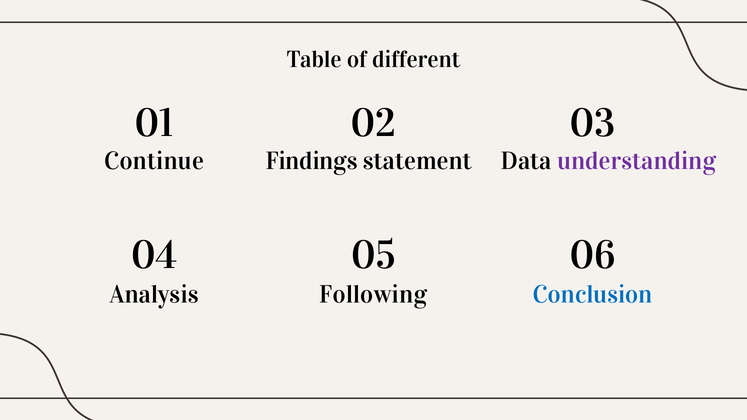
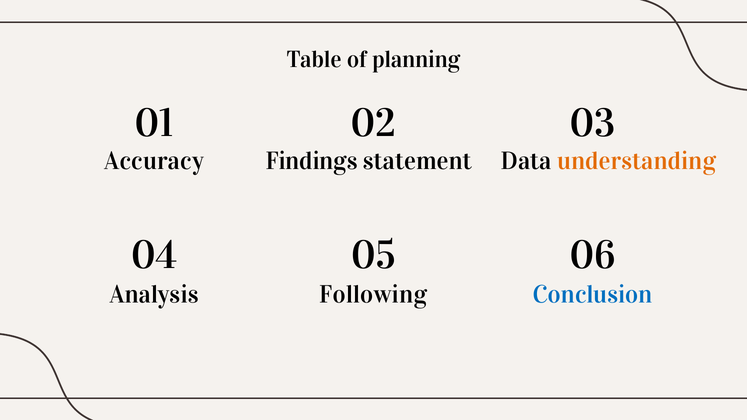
different: different -> planning
Continue: Continue -> Accuracy
understanding colour: purple -> orange
